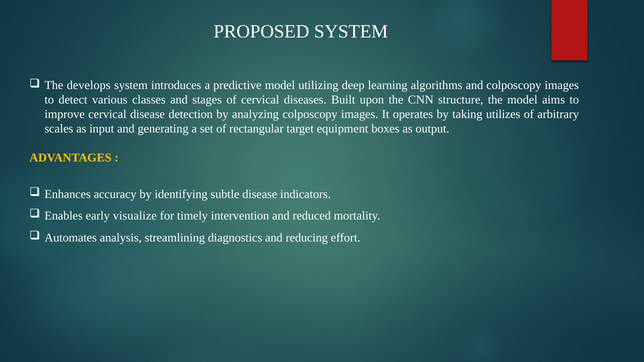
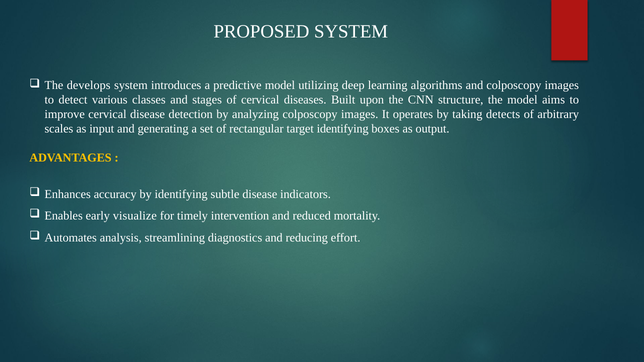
utilizes: utilizes -> detects
target equipment: equipment -> identifying
